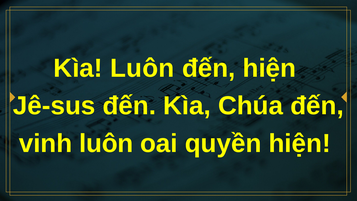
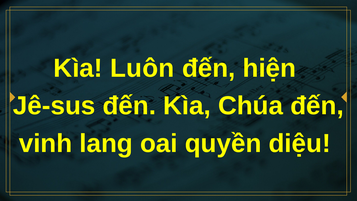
vinh luôn: luôn -> lang
quyền hiện: hiện -> diệu
